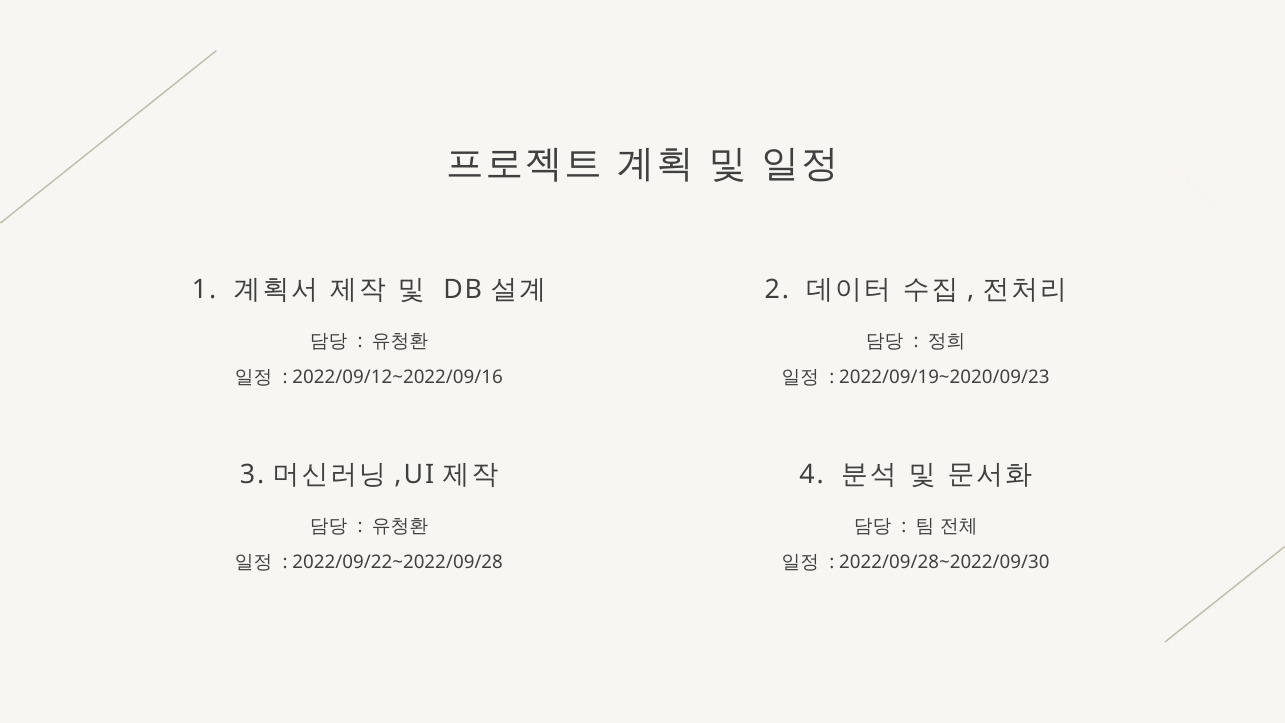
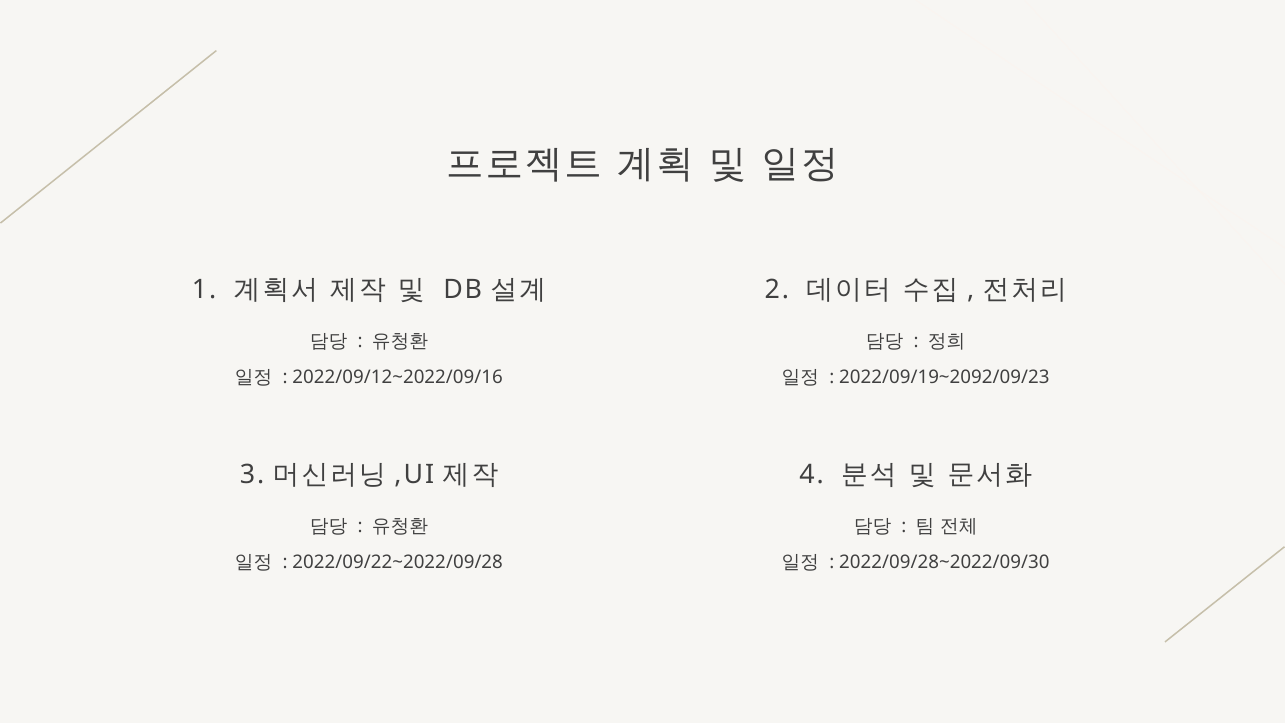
2022/09/19~2020/09/23: 2022/09/19~2020/09/23 -> 2022/09/19~2092/09/23
